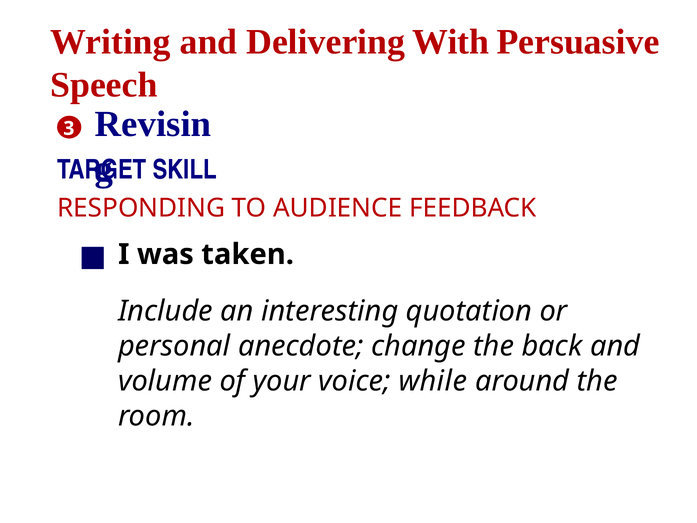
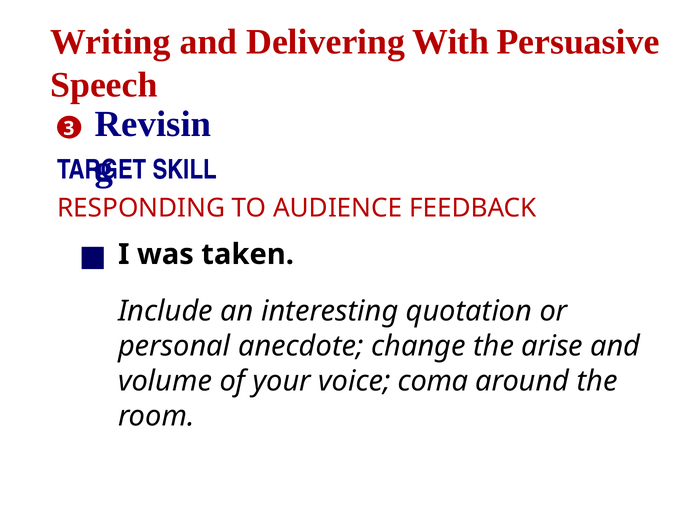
back: back -> arise
while: while -> coma
